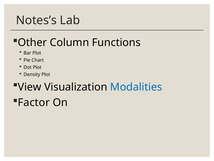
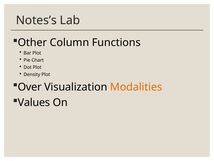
View: View -> Over
Modalities colour: blue -> orange
Factor: Factor -> Values
